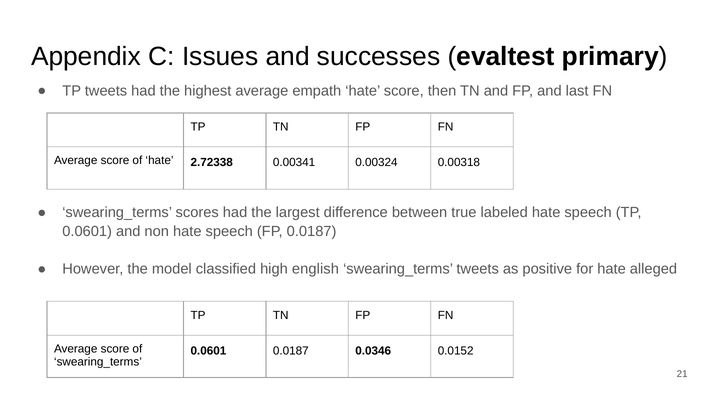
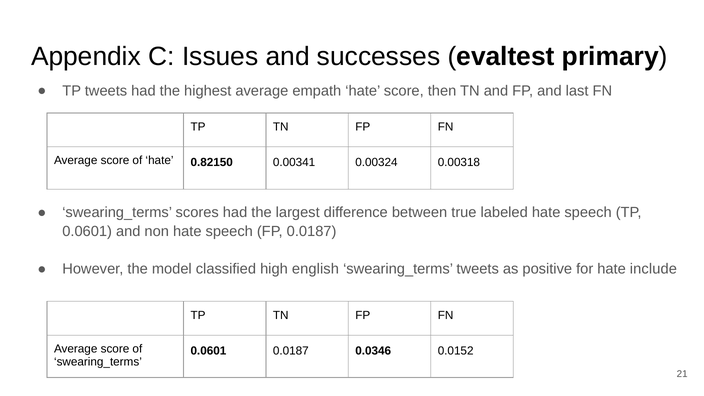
2.72338: 2.72338 -> 0.82150
alleged: alleged -> include
